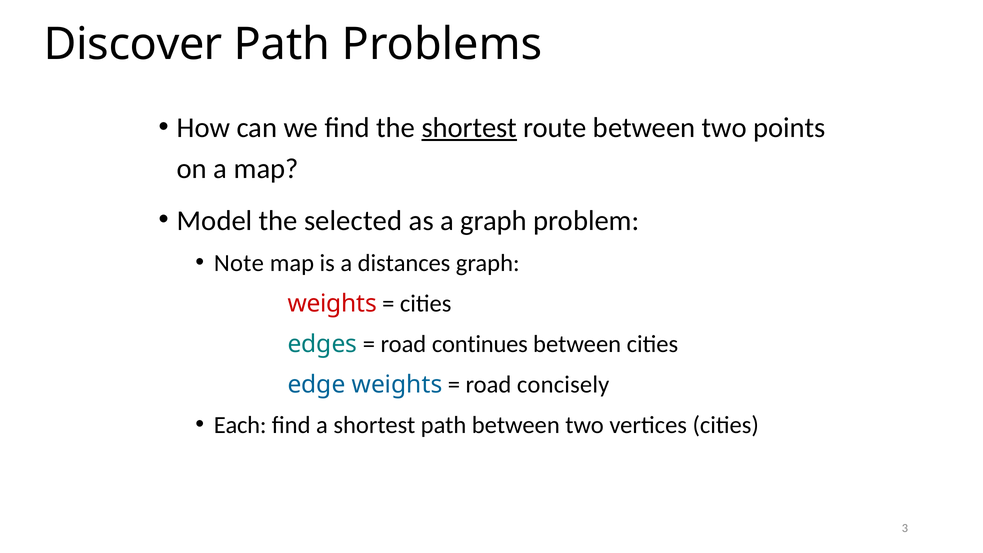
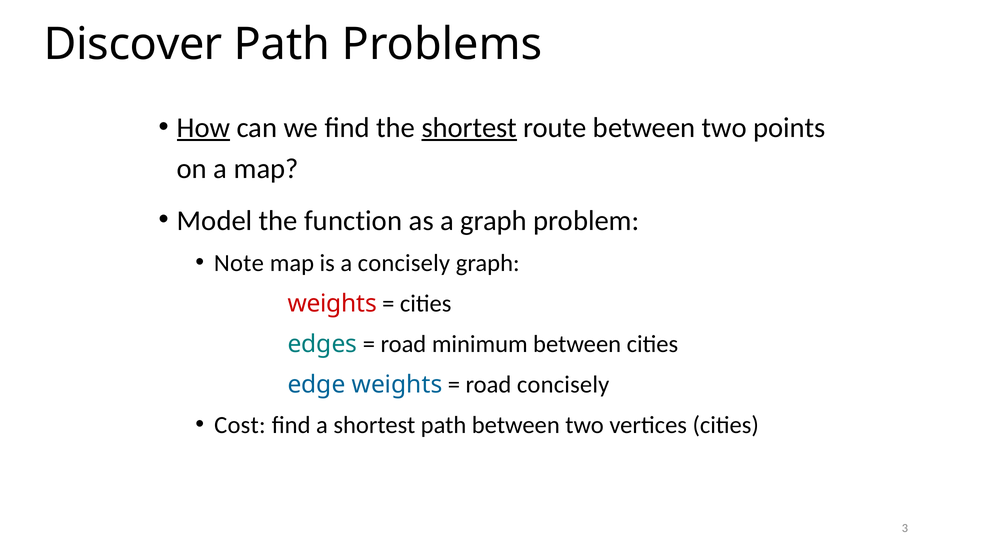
How underline: none -> present
selected: selected -> function
a distances: distances -> concisely
continues: continues -> minimum
Each: Each -> Cost
